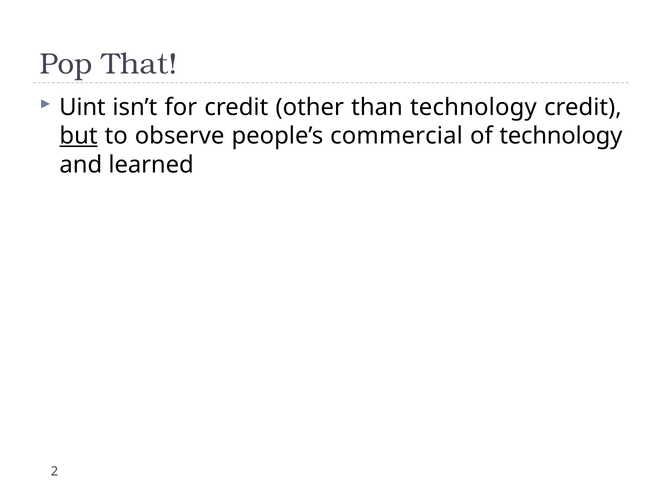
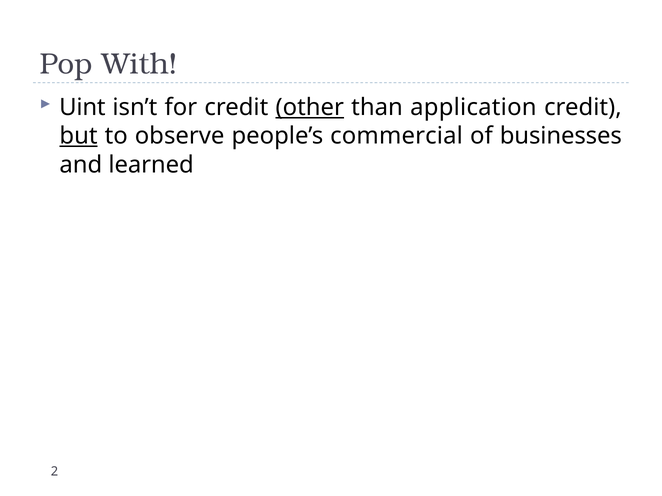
That: That -> With
other underline: none -> present
than technology: technology -> application
of technology: technology -> businesses
